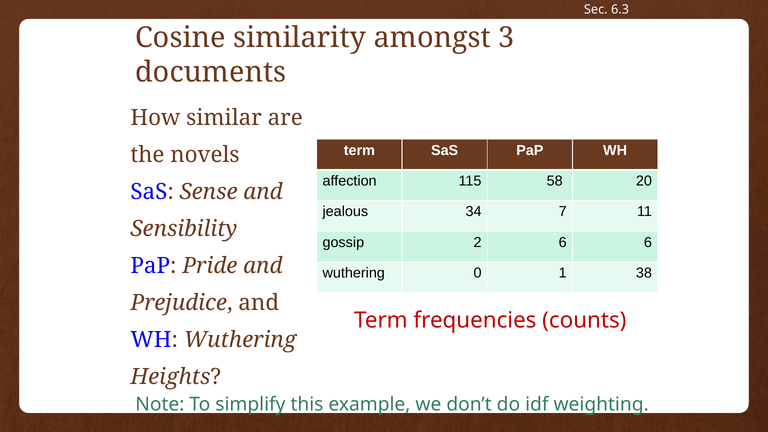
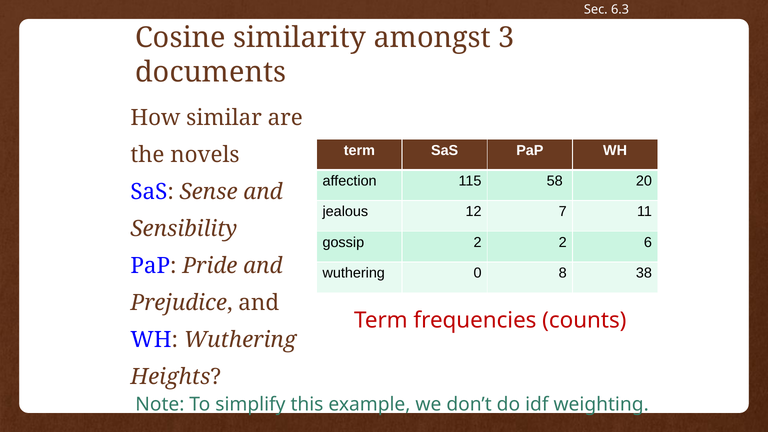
34: 34 -> 12
2 6: 6 -> 2
1: 1 -> 8
